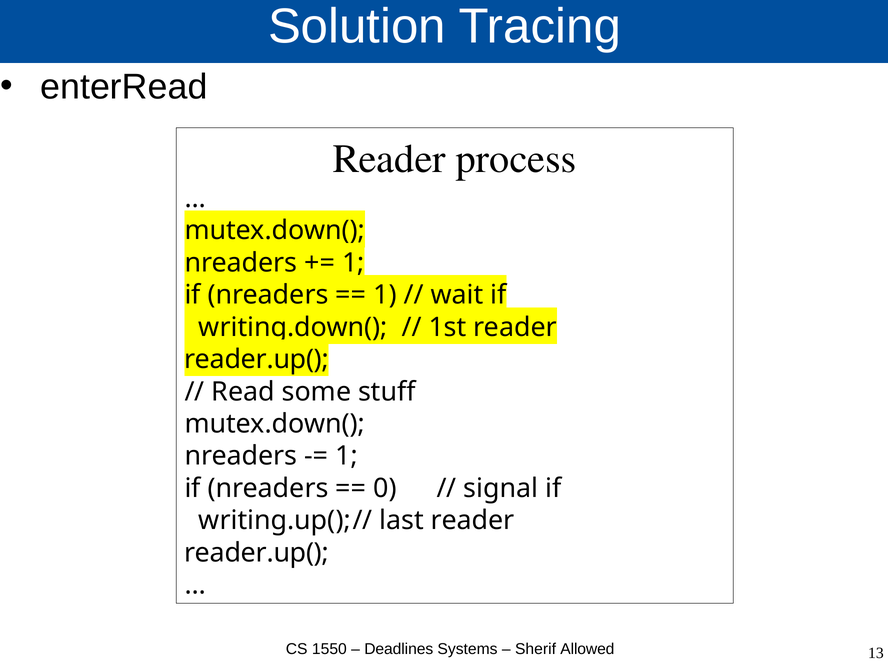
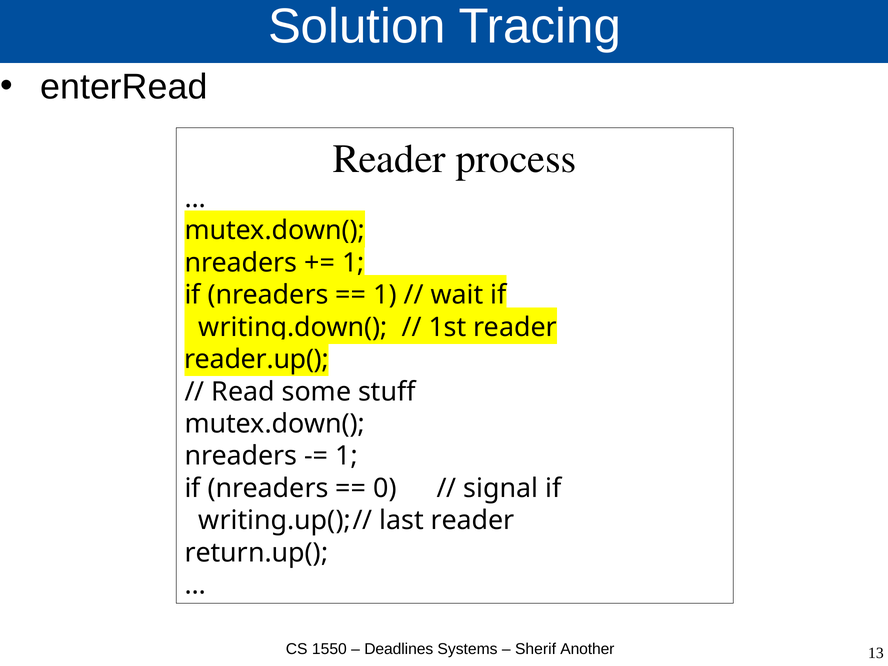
reader.up( at (256, 553): reader.up( -> return.up(
Allowed: Allowed -> Another
